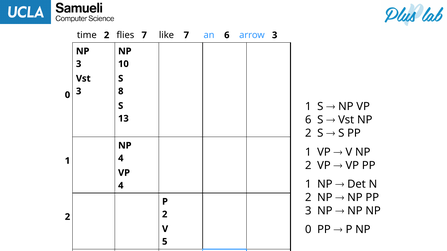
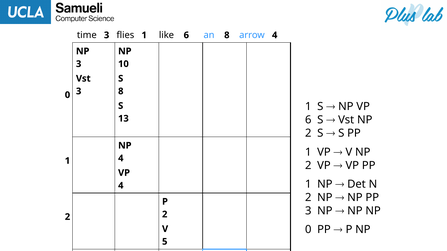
time 2: 2 -> 3
flies 7: 7 -> 1
like 7: 7 -> 6
an 6: 6 -> 8
arrow 3: 3 -> 4
